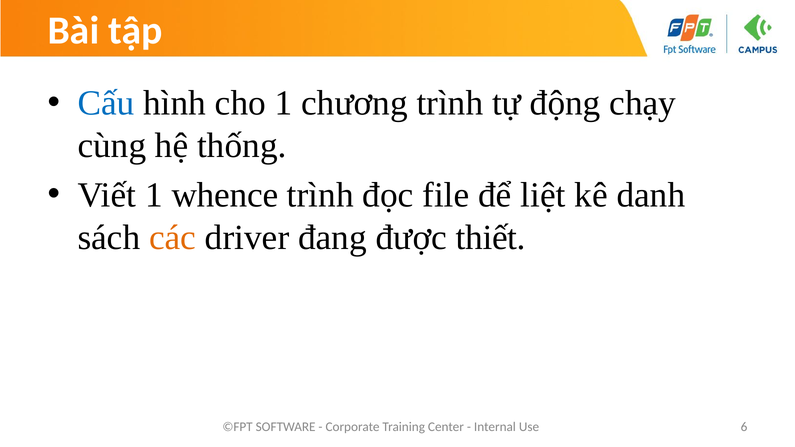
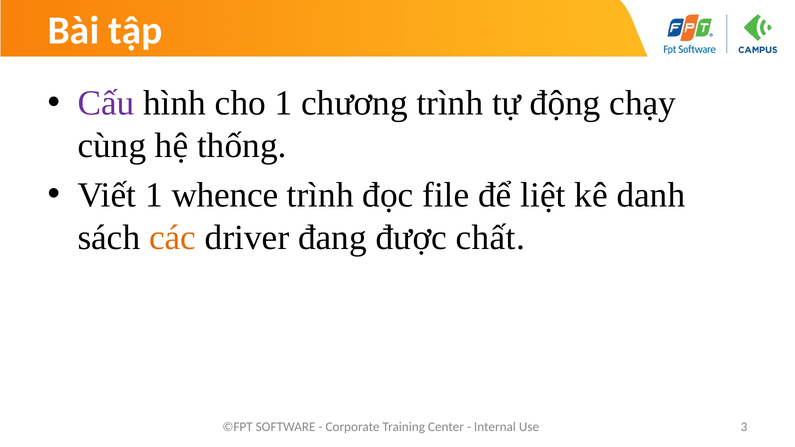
Cấu colour: blue -> purple
thiết: thiết -> chất
6: 6 -> 3
